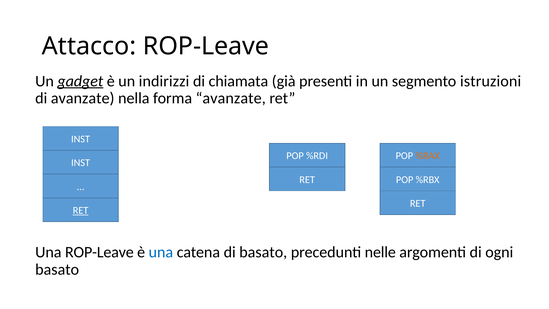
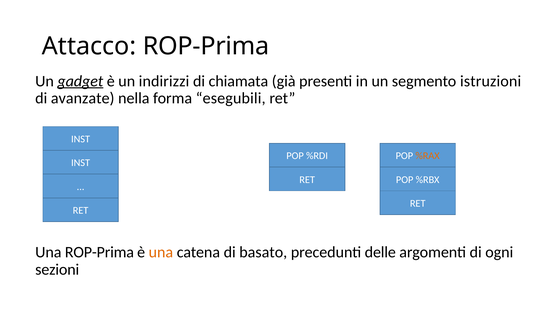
Attacco ROP-Leave: ROP-Leave -> ROP-Prima
forma avanzate: avanzate -> esegubili
RET at (81, 210) underline: present -> none
Una ROP-Leave: ROP-Leave -> ROP-Prima
una at (161, 252) colour: blue -> orange
nelle: nelle -> delle
basato at (57, 269): basato -> sezioni
